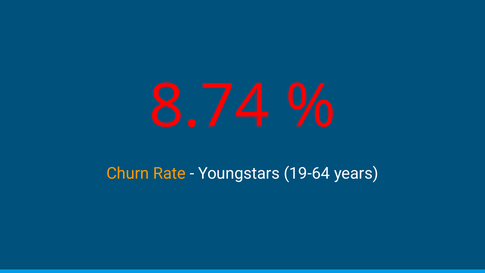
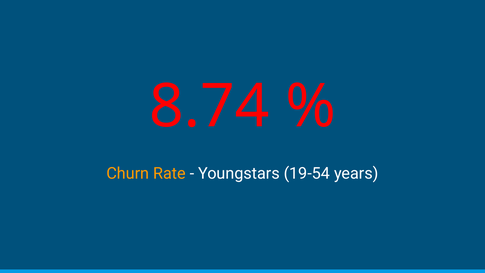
19-64: 19-64 -> 19-54
